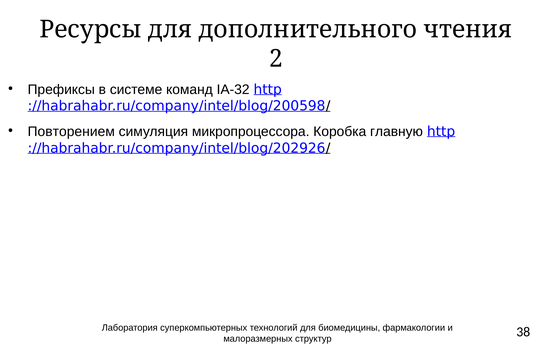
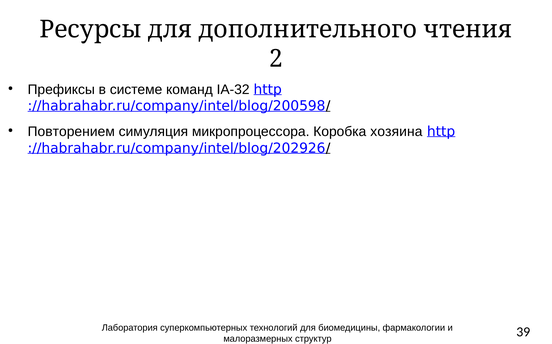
главную: главную -> хозяина
38: 38 -> 39
